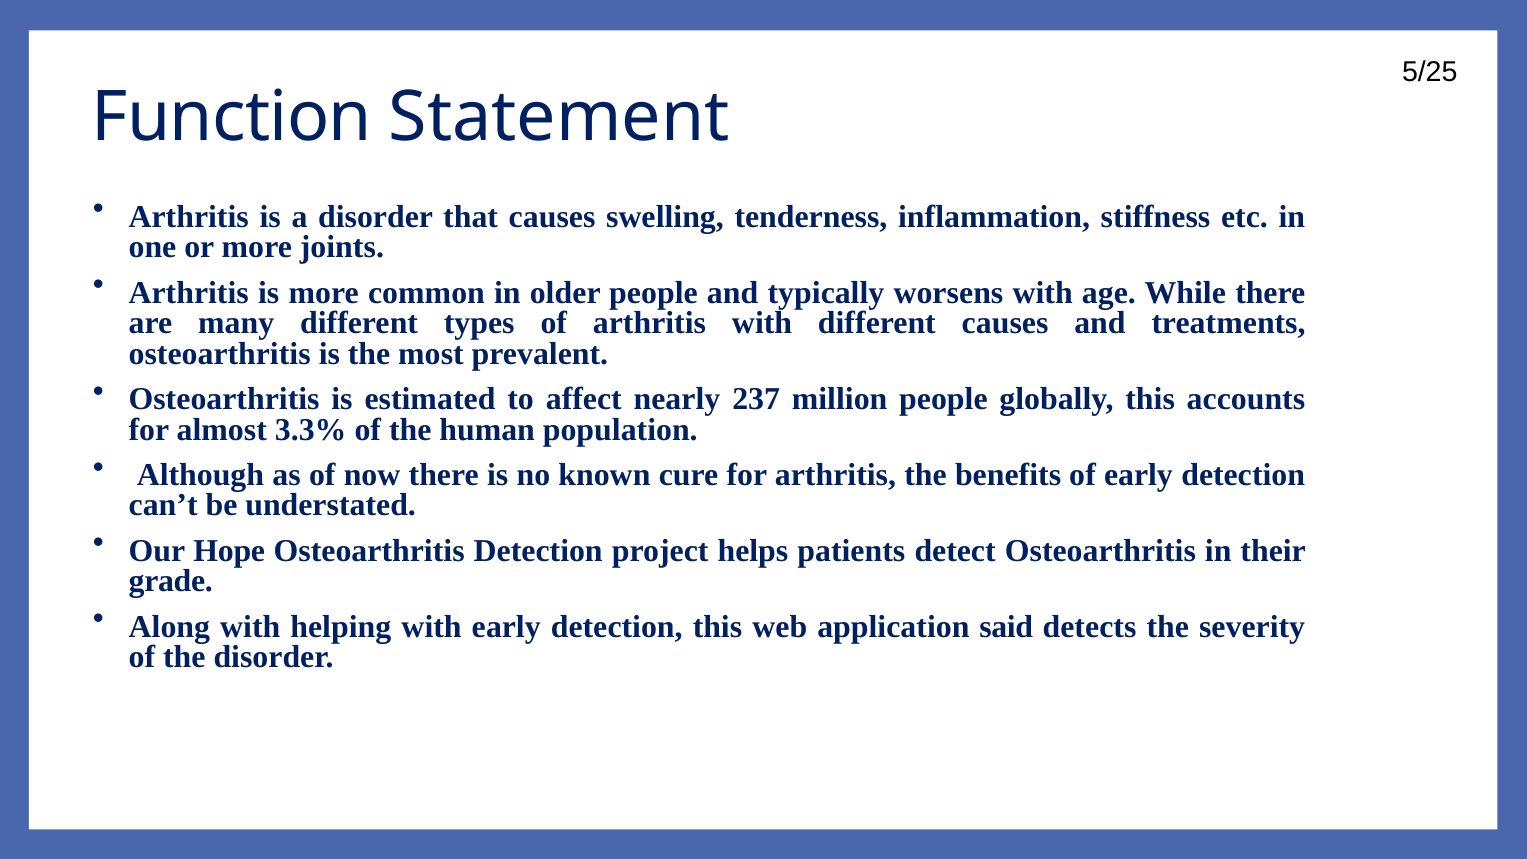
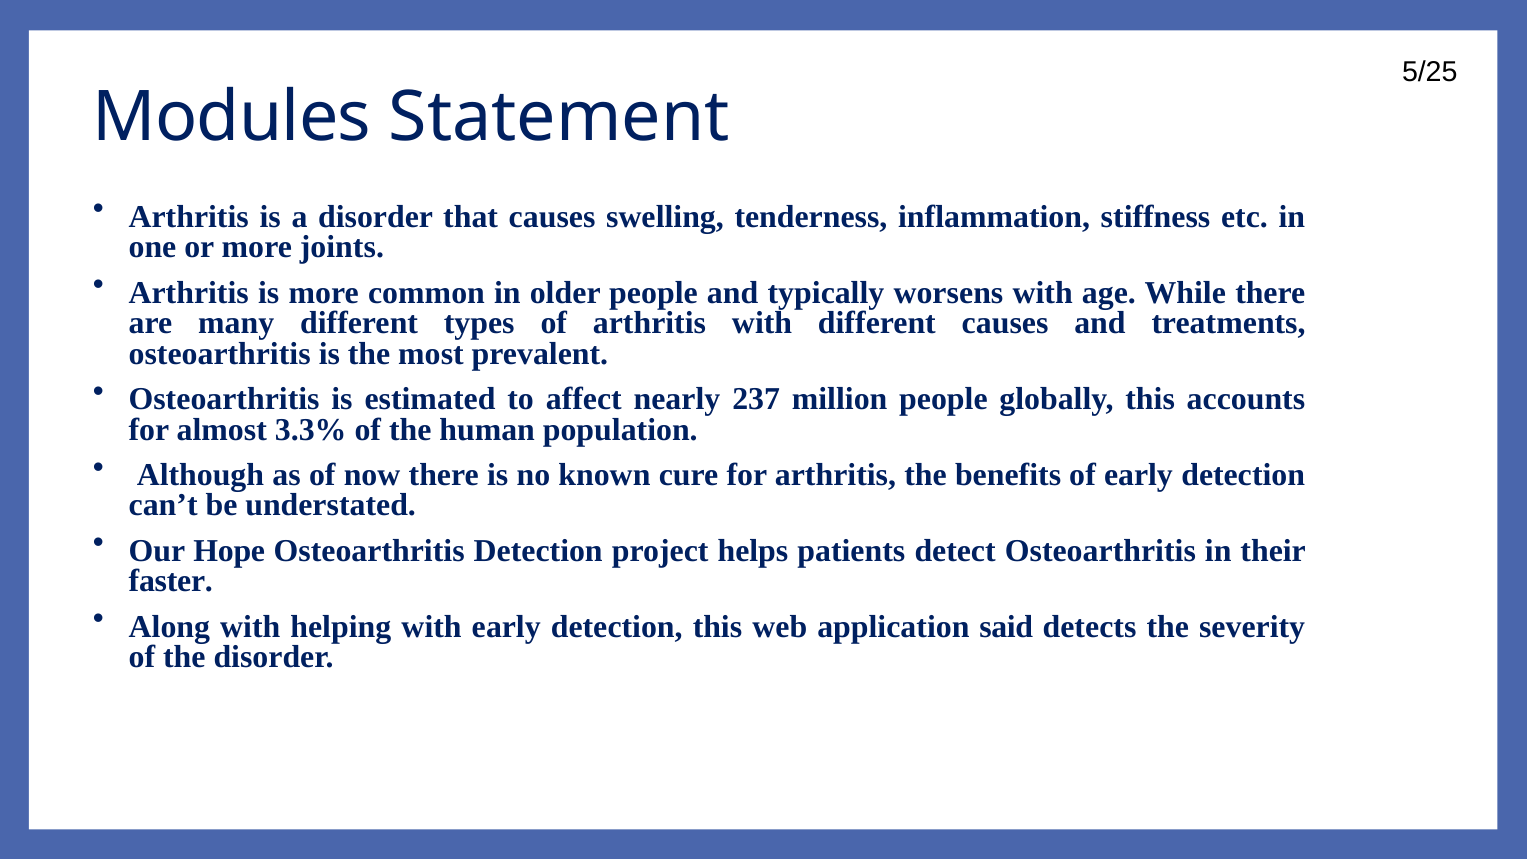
Function: Function -> Modules
grade: grade -> faster
